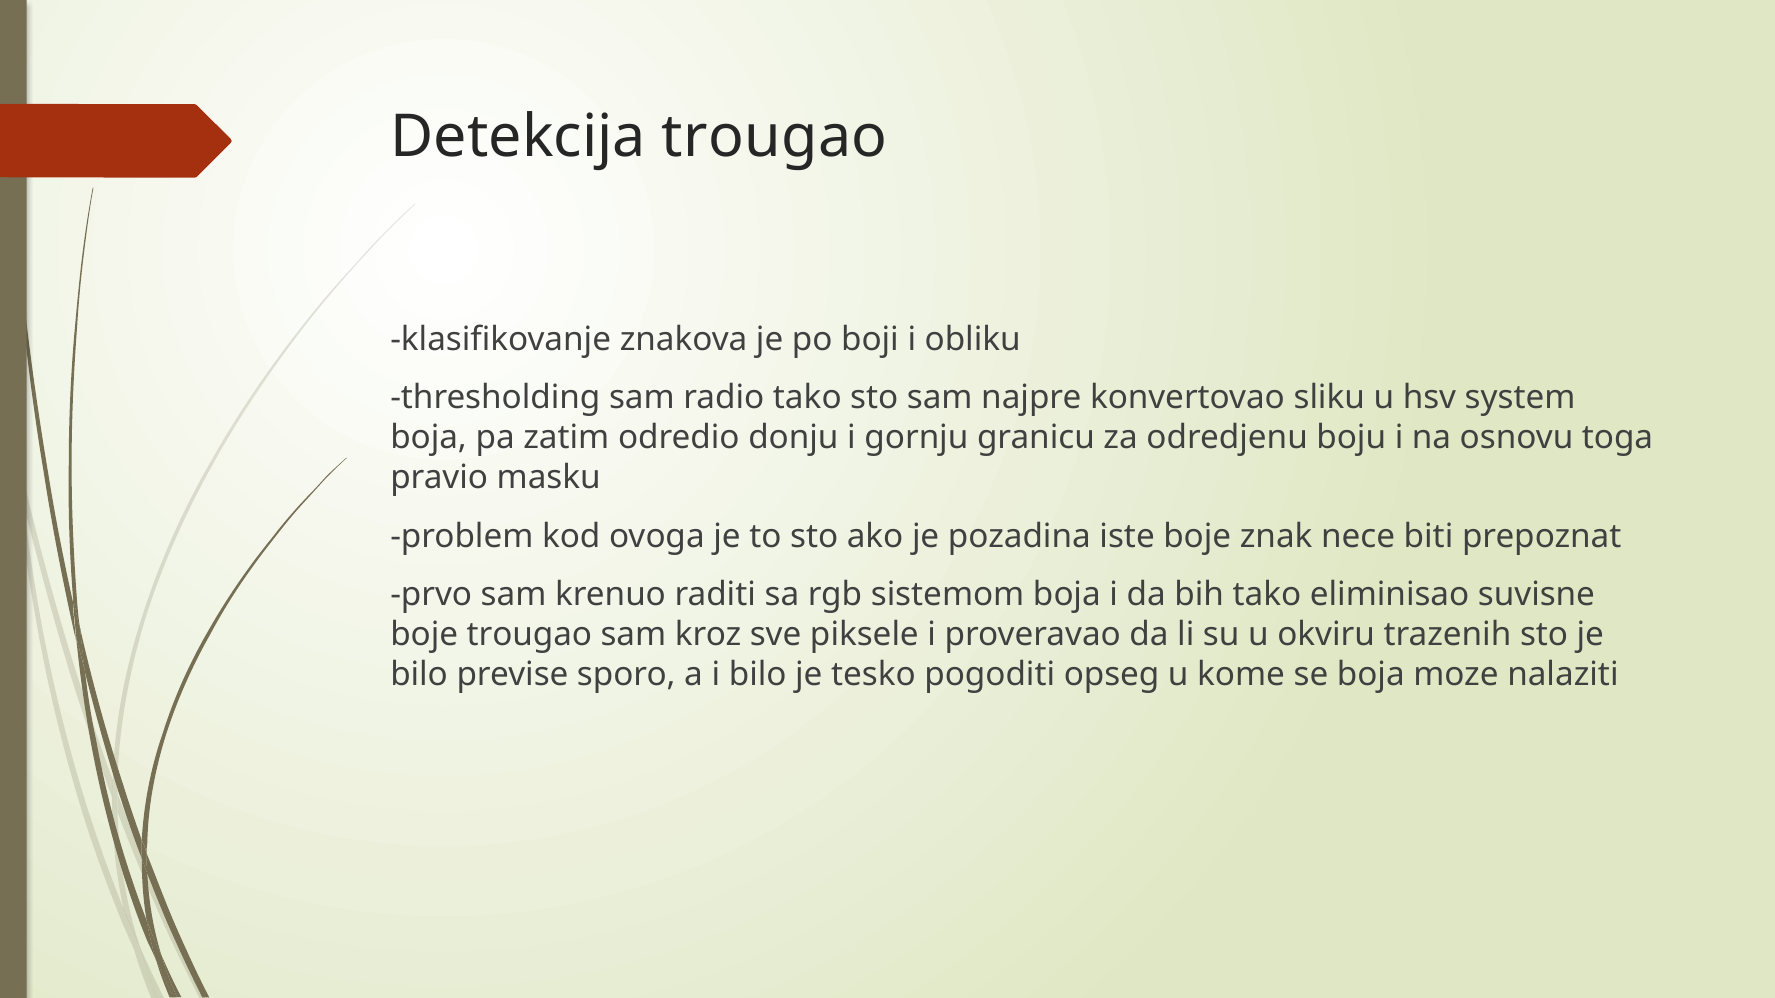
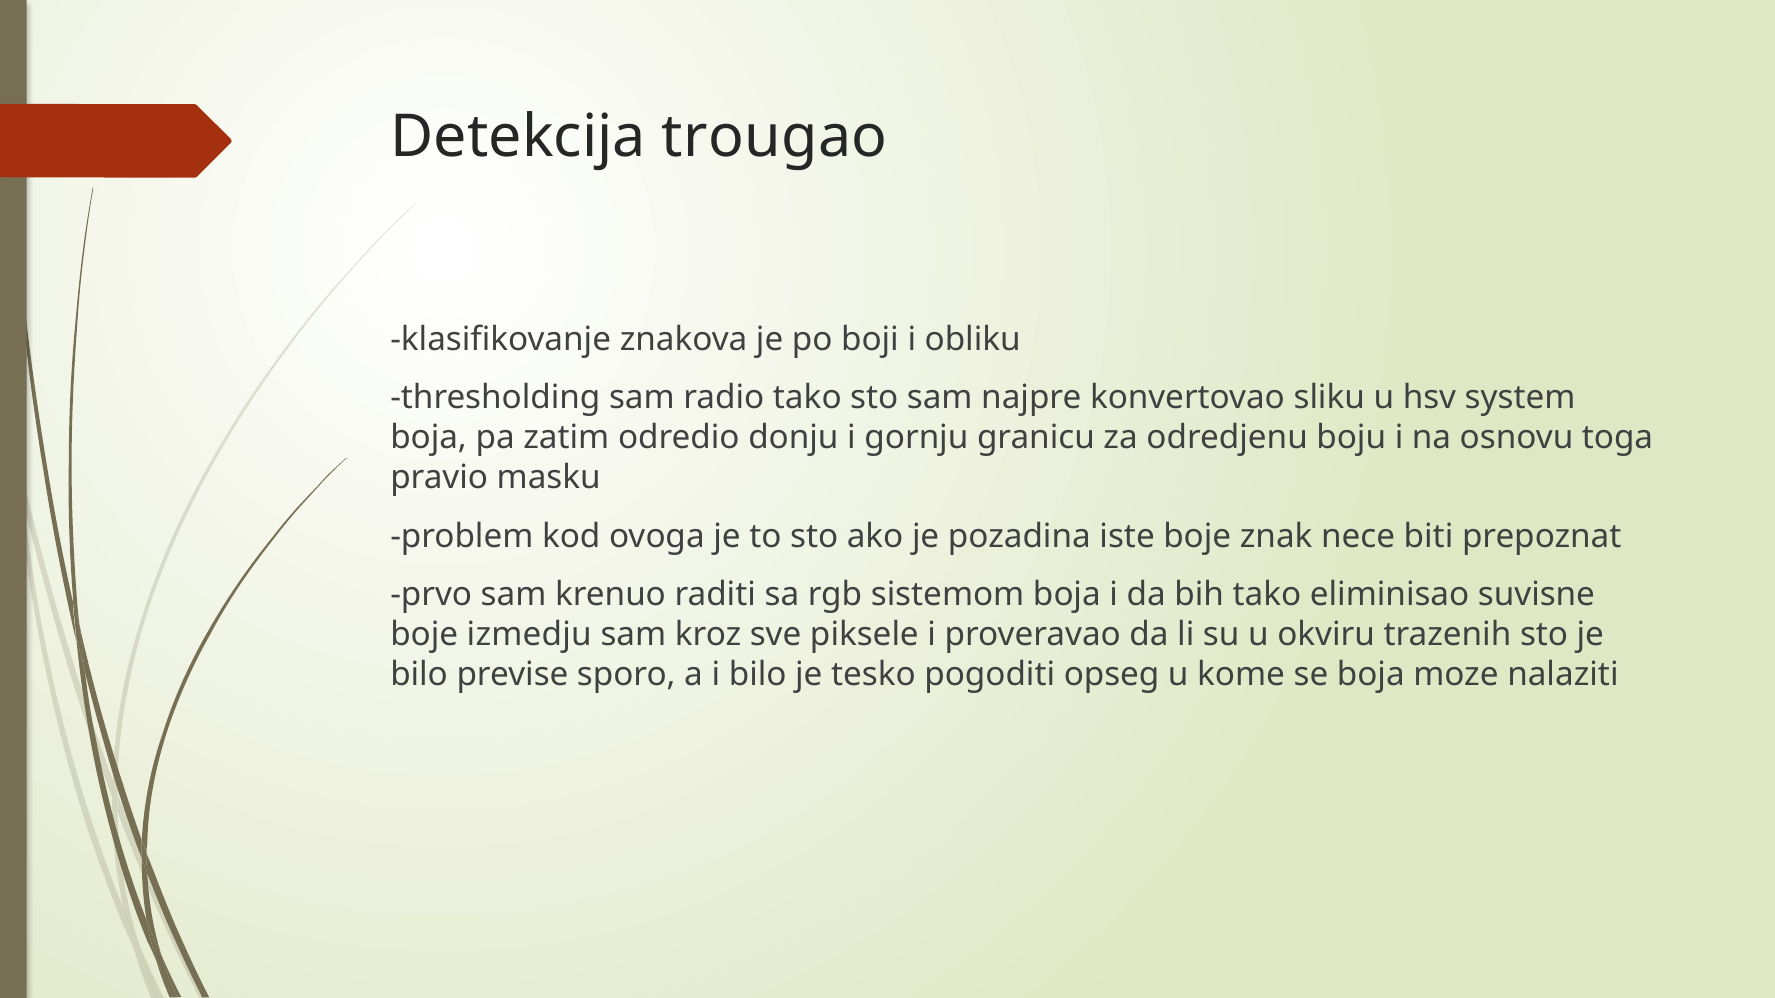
boje trougao: trougao -> izmedju
